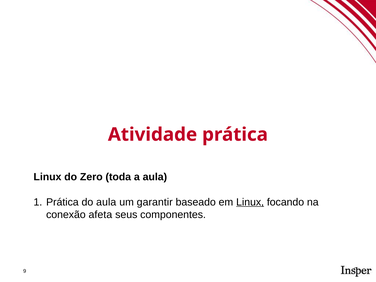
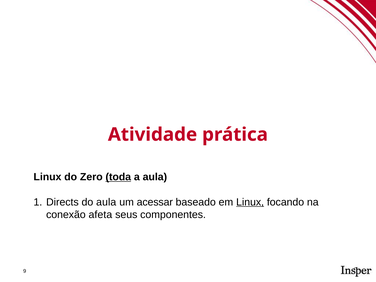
toda underline: none -> present
Prática at (62, 202): Prática -> Directs
garantir: garantir -> acessar
